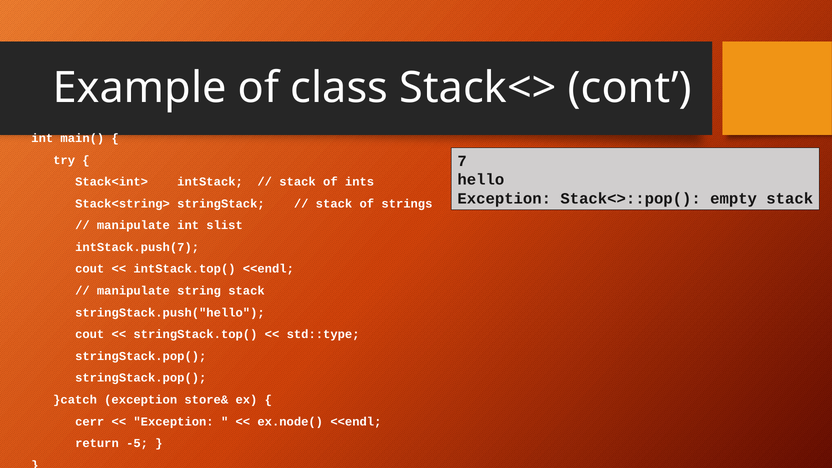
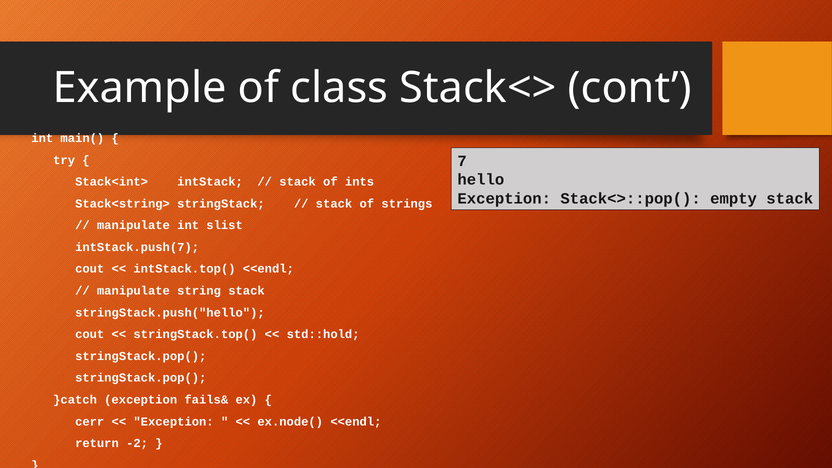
std::type: std::type -> std::hold
store&: store& -> fails&
-5: -5 -> -2
